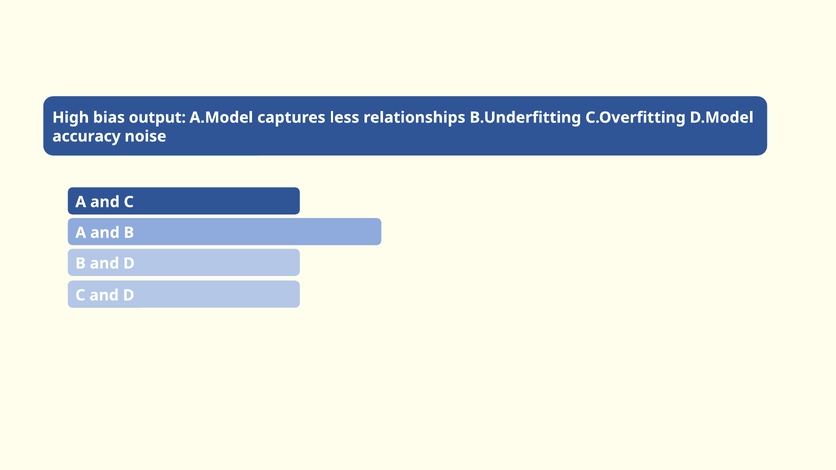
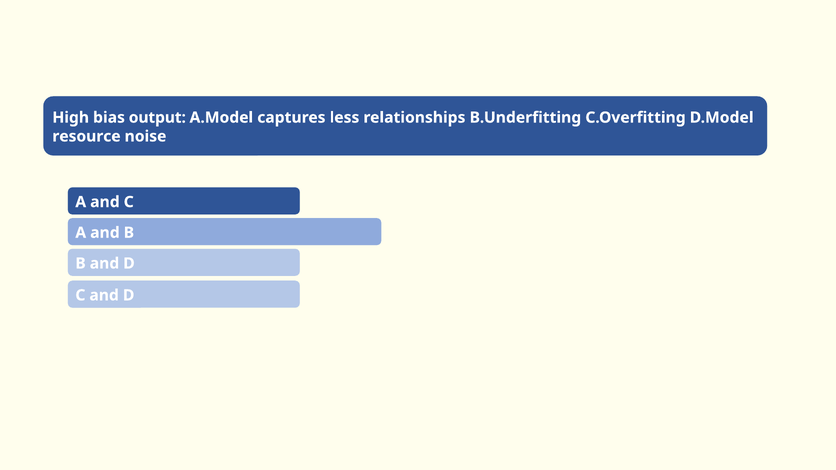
accuracy: accuracy -> resource
